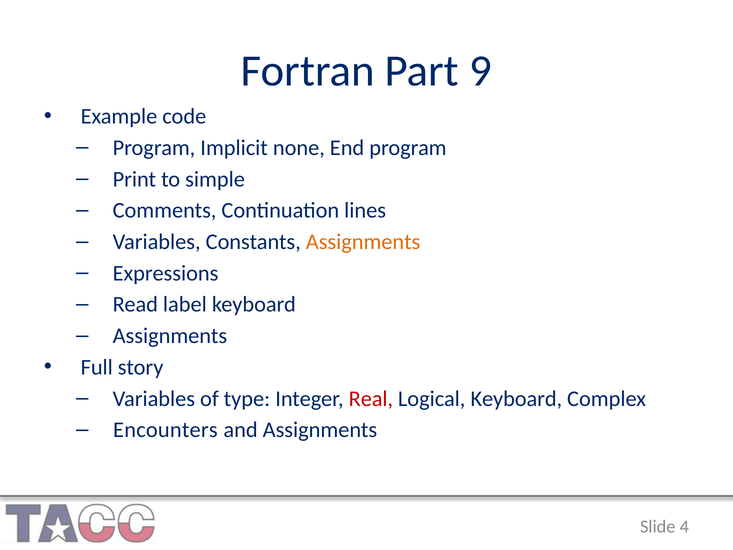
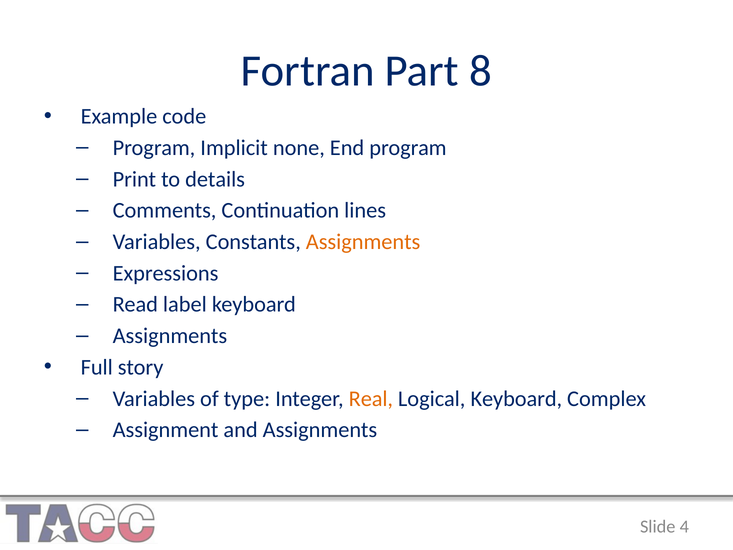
9: 9 -> 8
simple: simple -> details
Real colour: red -> orange
Encounters: Encounters -> Assignment
